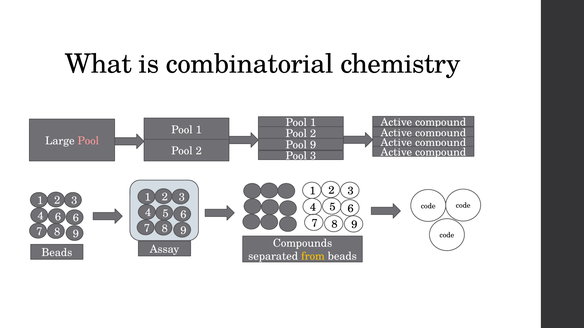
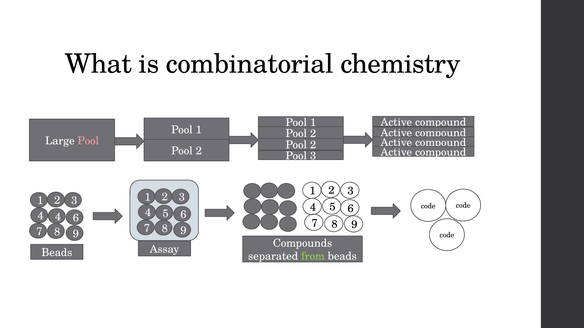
9 at (313, 145): 9 -> 2
4 6: 6 -> 4
from colour: yellow -> light green
